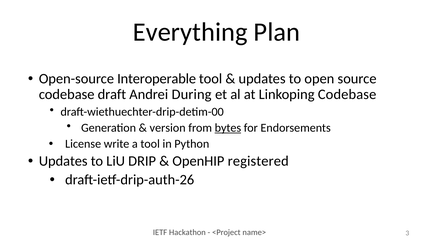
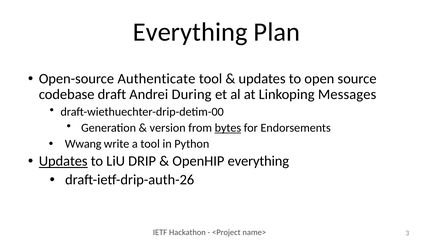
Interoperable: Interoperable -> Authenticate
Linkoping Codebase: Codebase -> Messages
License: License -> Wwang
Updates at (63, 161) underline: none -> present
OpenHIP registered: registered -> everything
